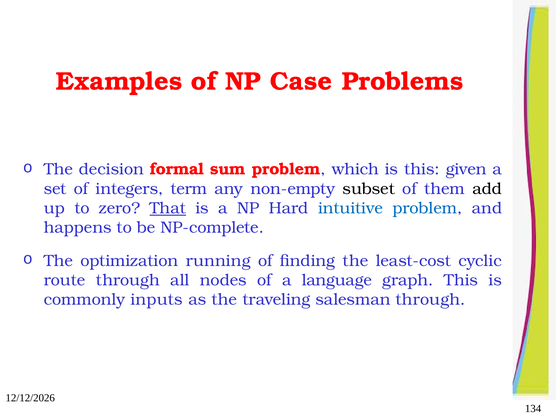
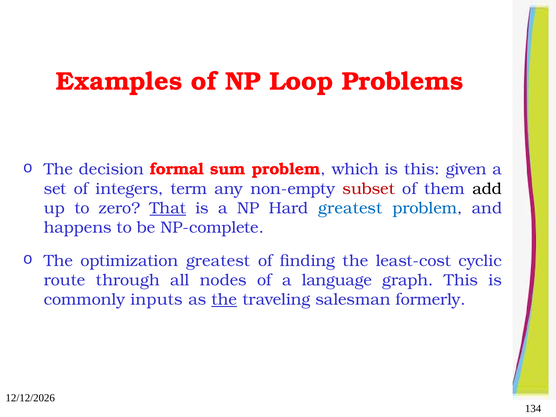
Case: Case -> Loop
subset colour: black -> red
Hard intuitive: intuitive -> greatest
optimization running: running -> greatest
the at (224, 300) underline: none -> present
salesman through: through -> formerly
